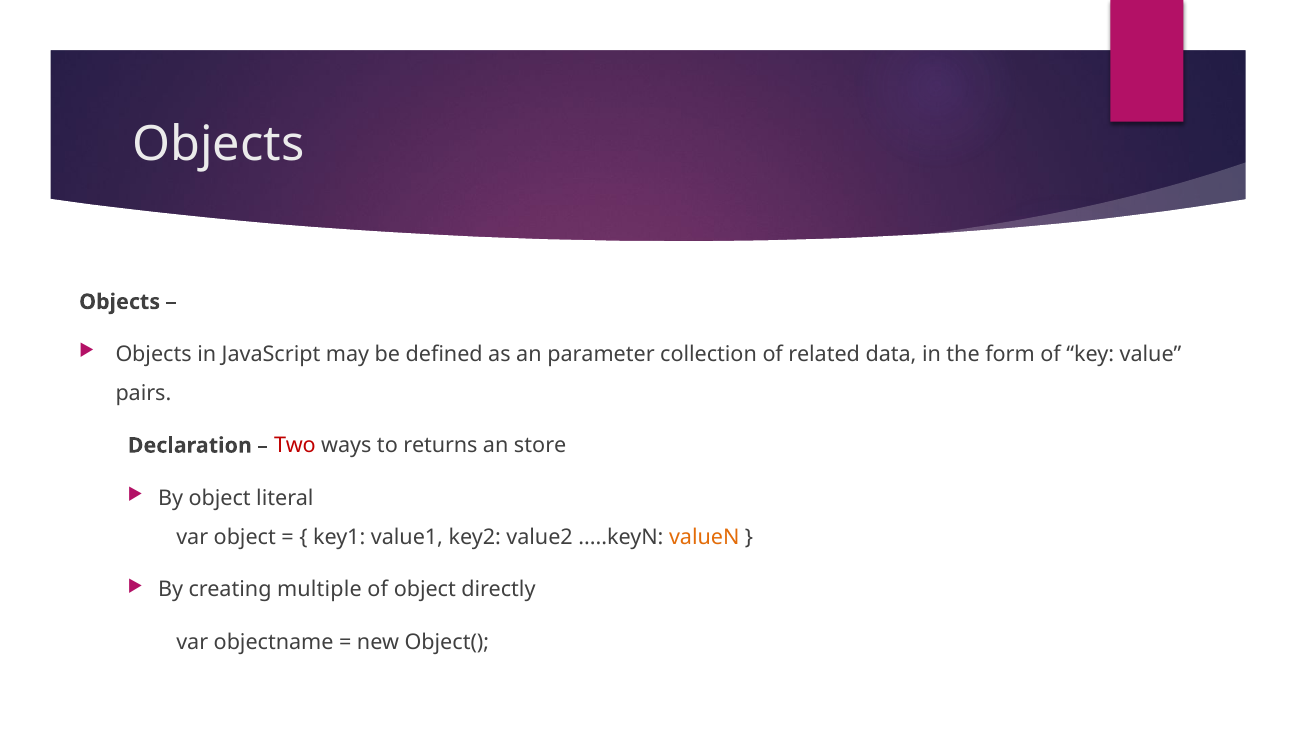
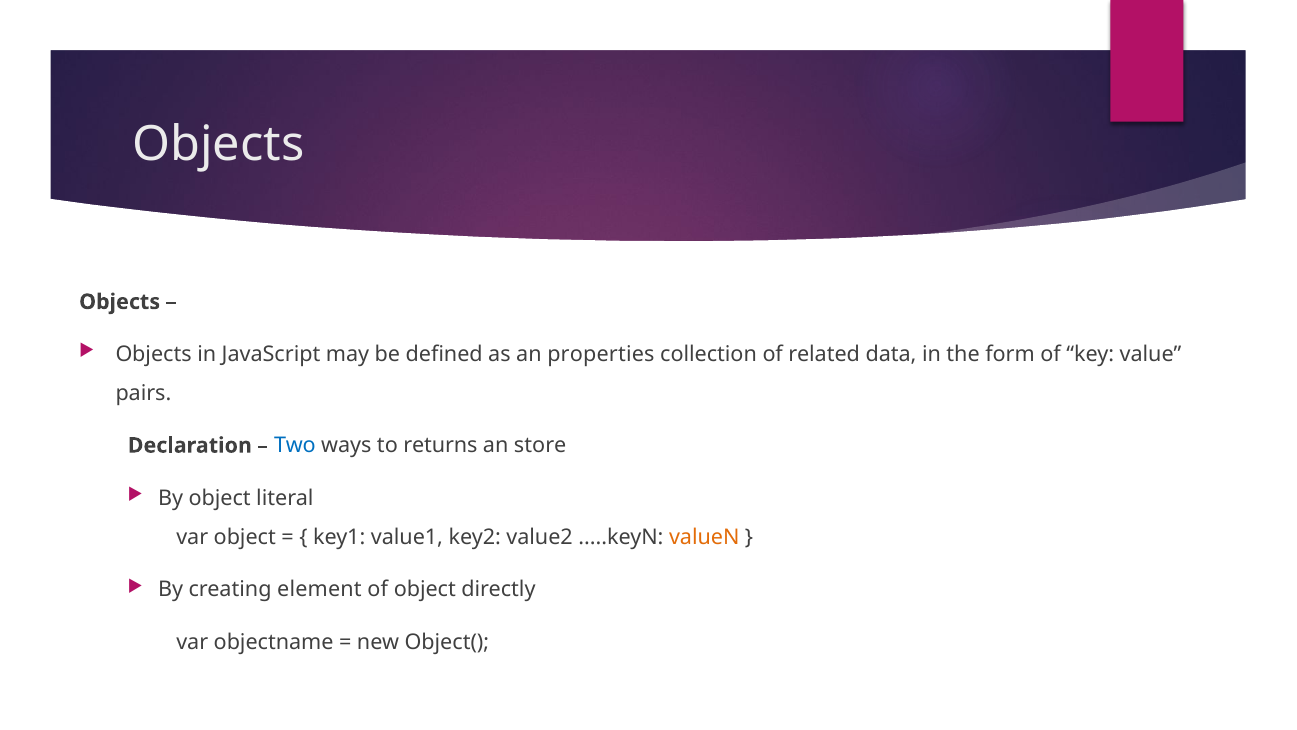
parameter: parameter -> properties
Two colour: red -> blue
multiple: multiple -> element
